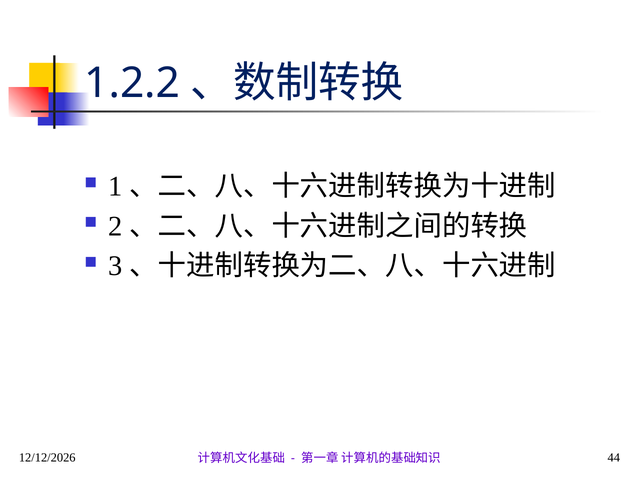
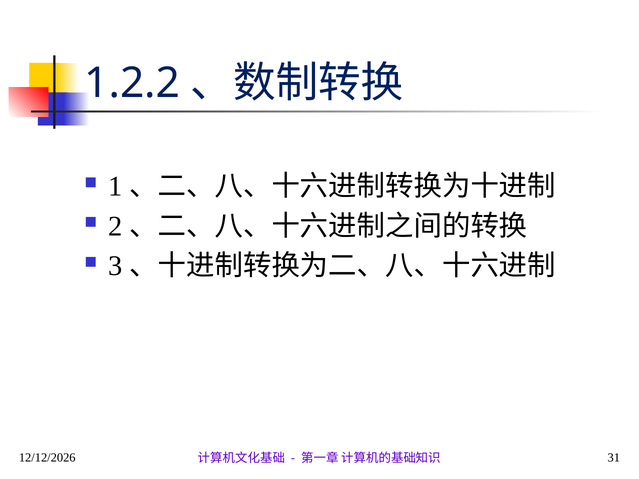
44: 44 -> 31
